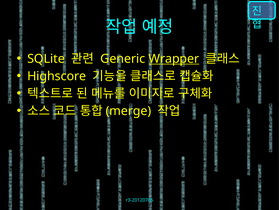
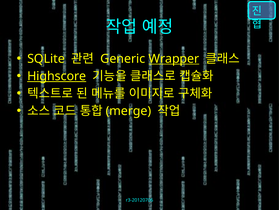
Highscore underline: none -> present
